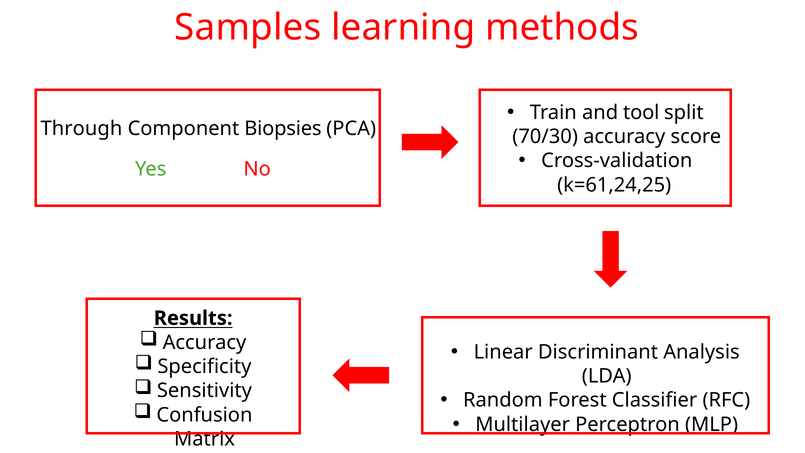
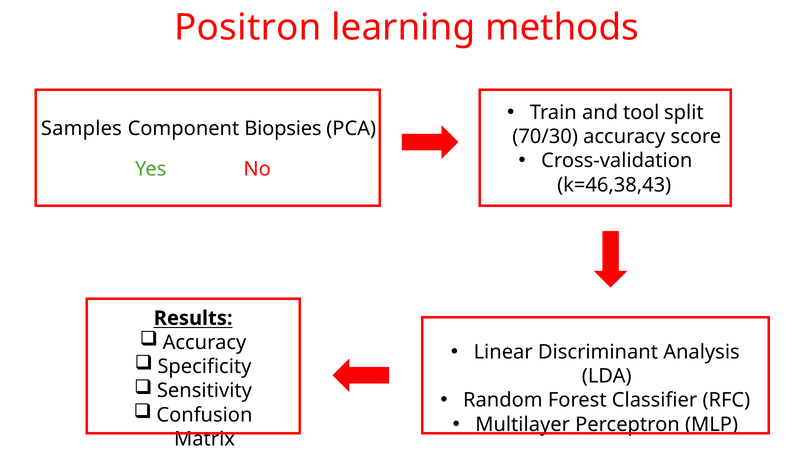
Samples: Samples -> Positron
Through: Through -> Samples
k=61,24,25: k=61,24,25 -> k=46,38,43
